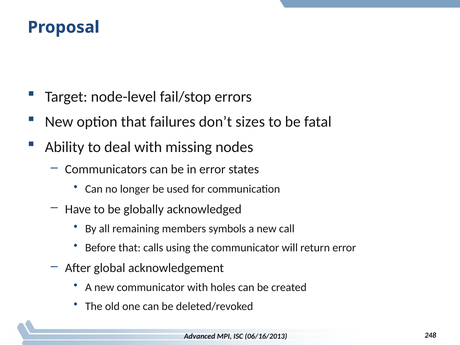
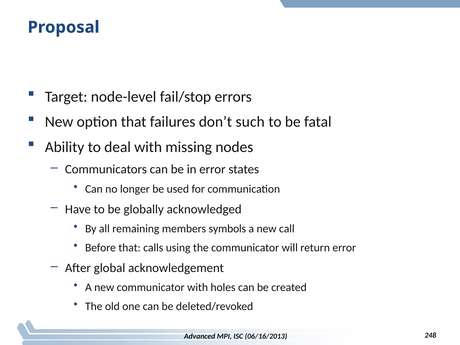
sizes: sizes -> such
